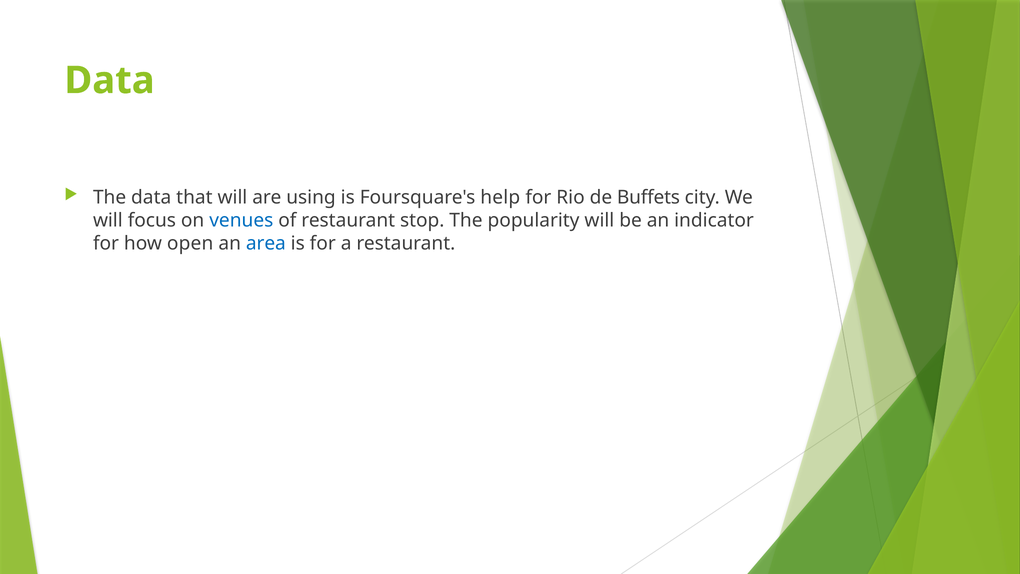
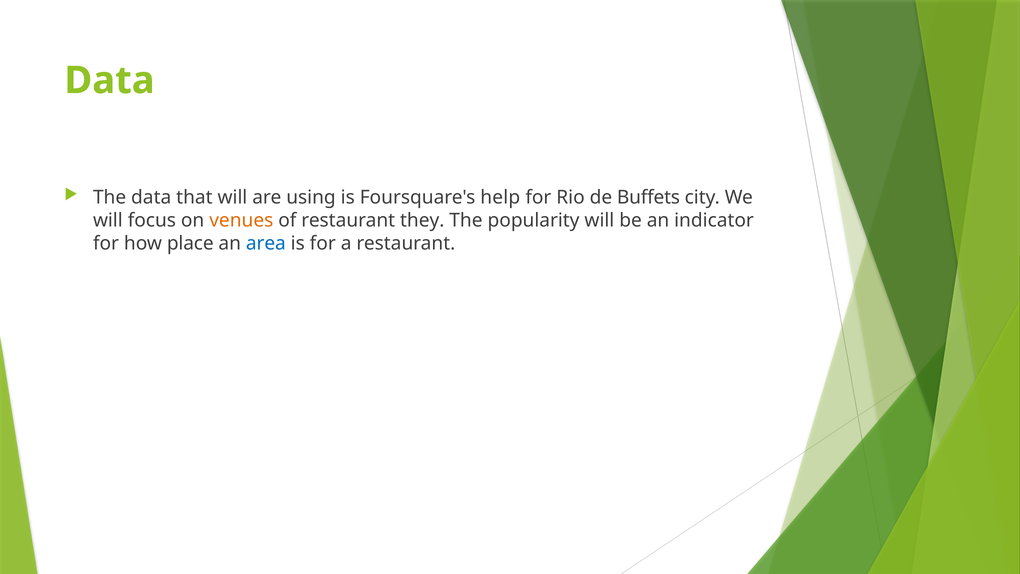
venues colour: blue -> orange
stop: stop -> they
open: open -> place
